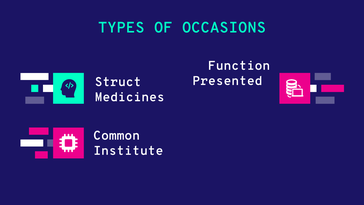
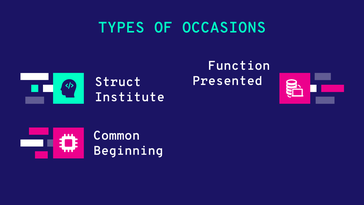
Medicines: Medicines -> Institute
Institute: Institute -> Beginning
